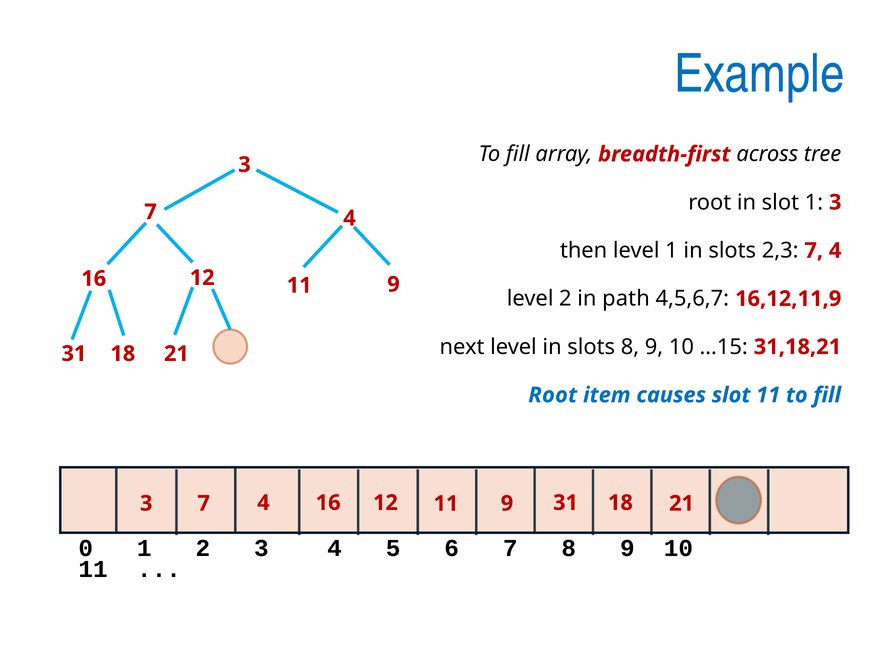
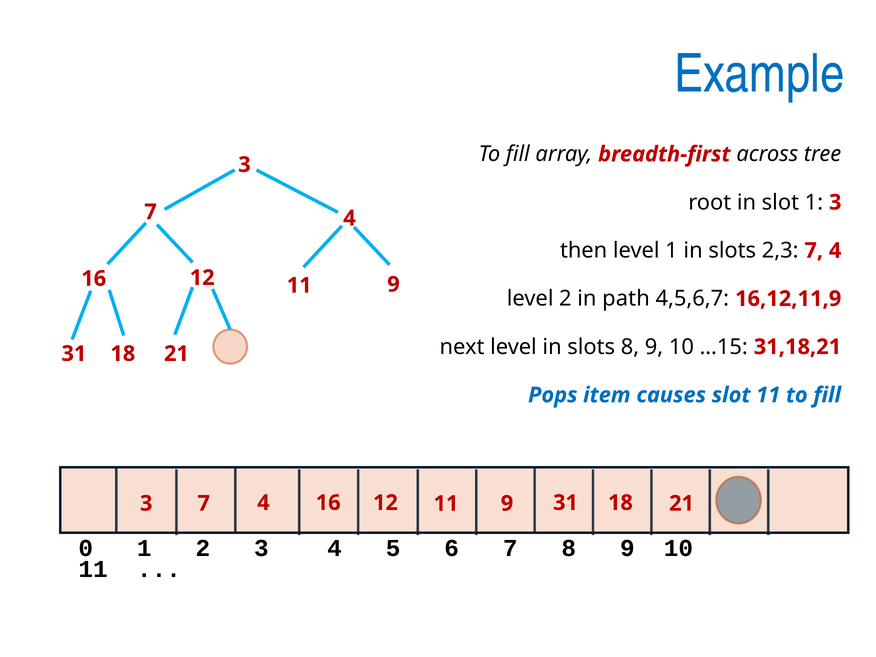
Root at (553, 395): Root -> Pops
